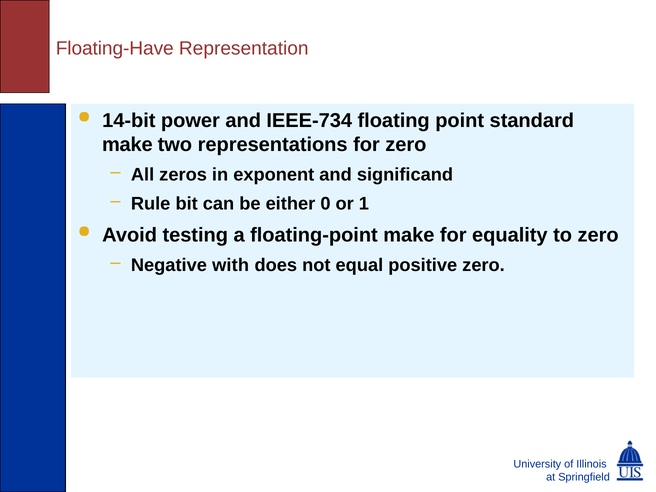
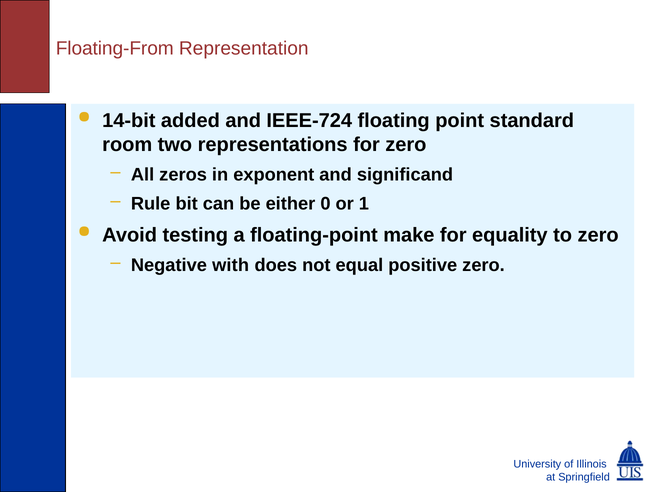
Floating-Have: Floating-Have -> Floating-From
power: power -> added
IEEE-734: IEEE-734 -> IEEE-724
make at (127, 145): make -> room
